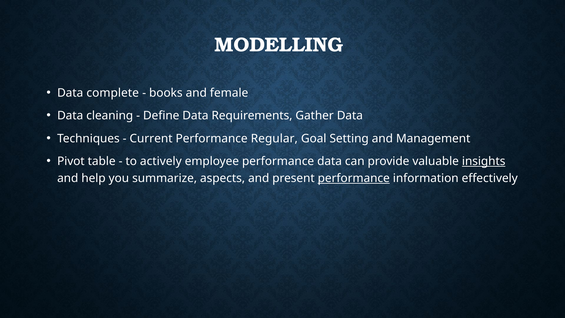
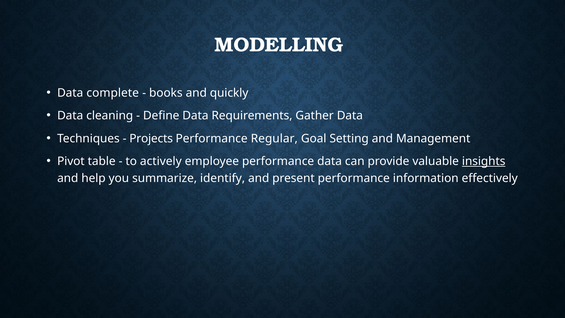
female: female -> quickly
Current: Current -> Projects
aspects: aspects -> identify
performance at (354, 178) underline: present -> none
